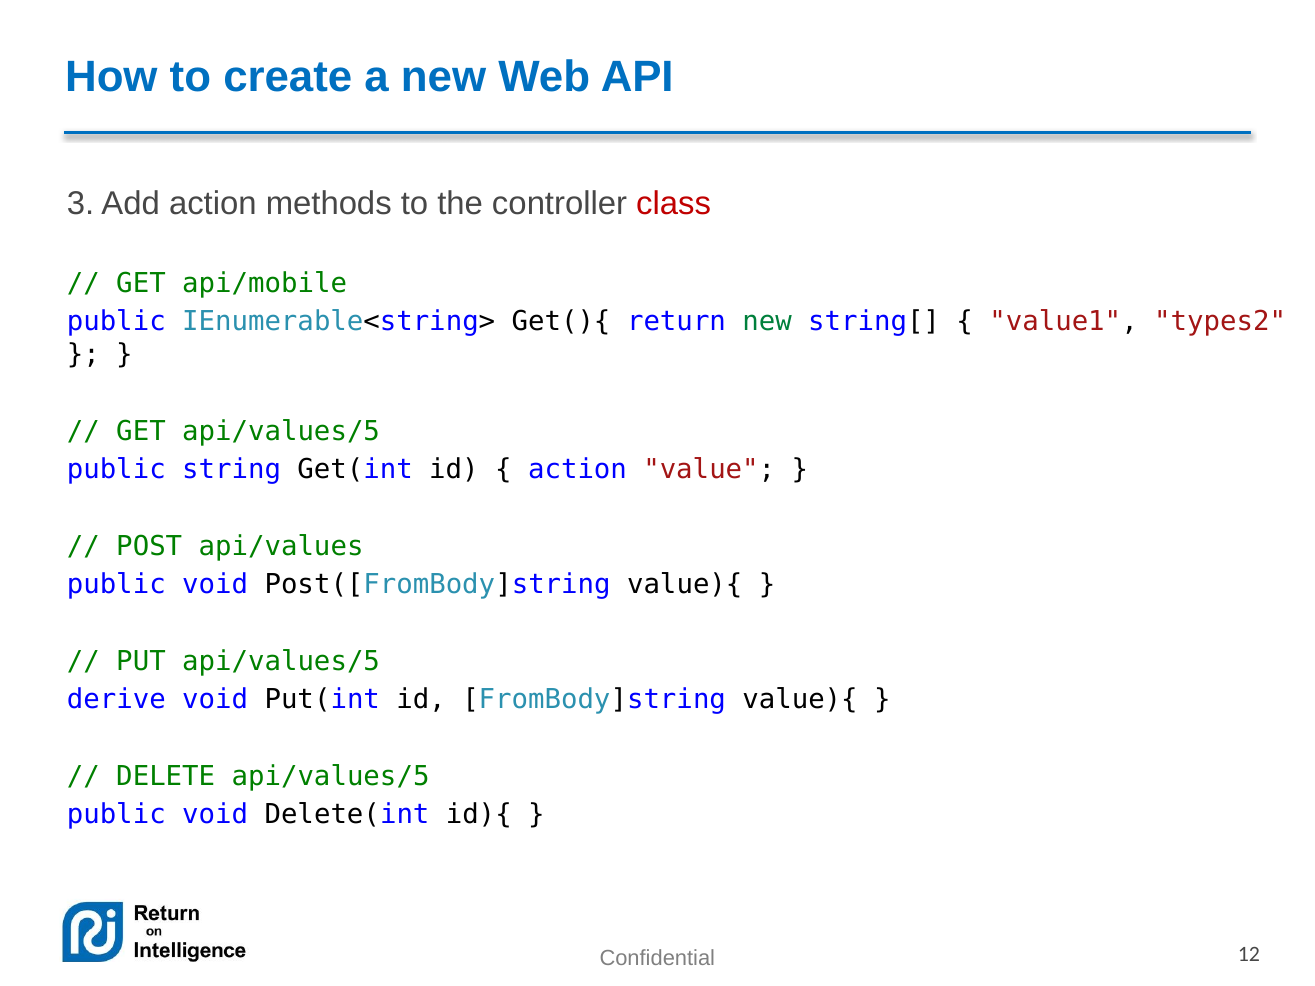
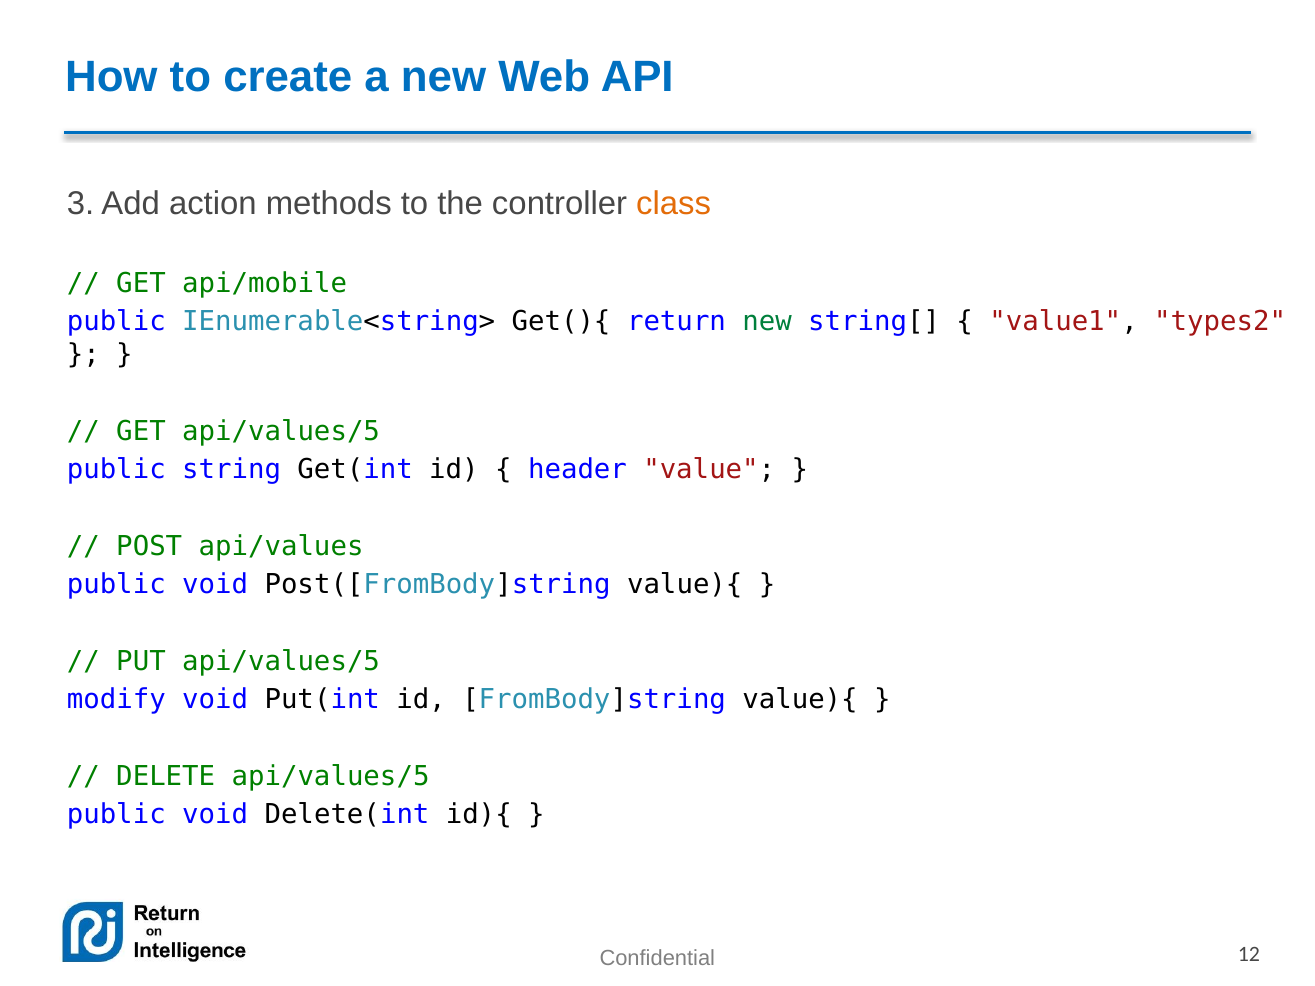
class colour: red -> orange
action at (578, 470): action -> header
derive: derive -> modify
